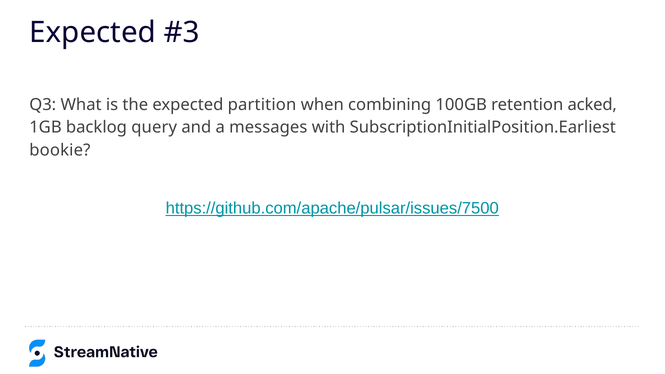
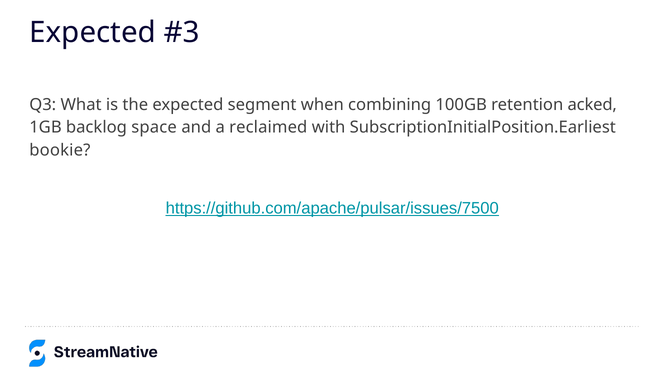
partition: partition -> segment
query: query -> space
messages: messages -> reclaimed
